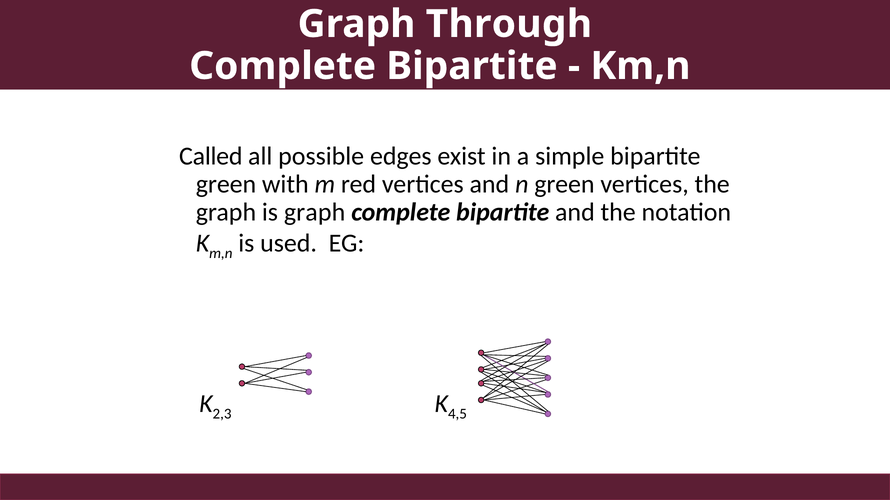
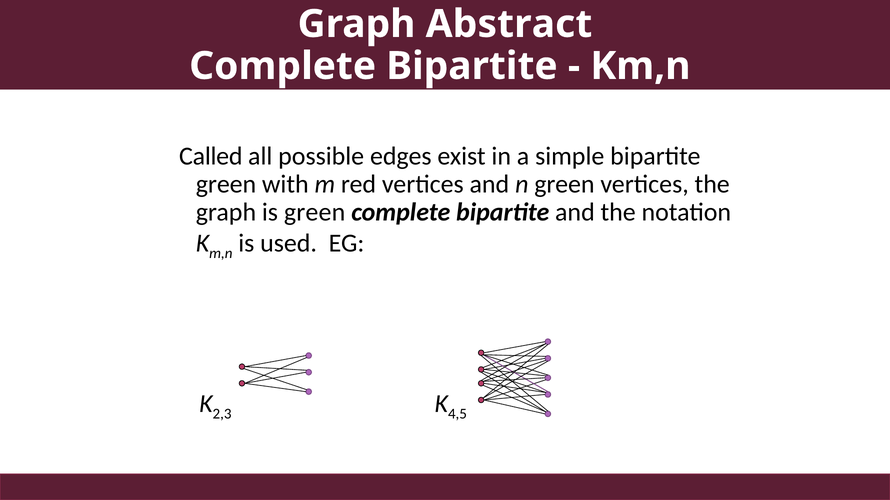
Through: Through -> Abstract
is graph: graph -> green
